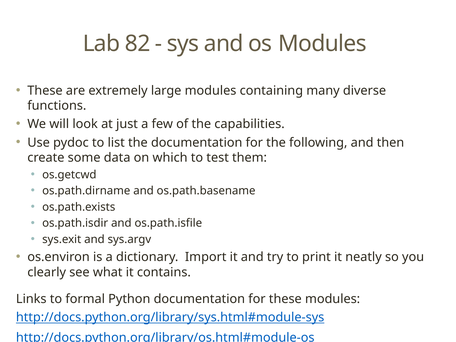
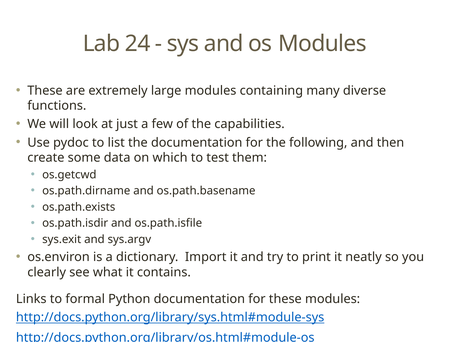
82: 82 -> 24
